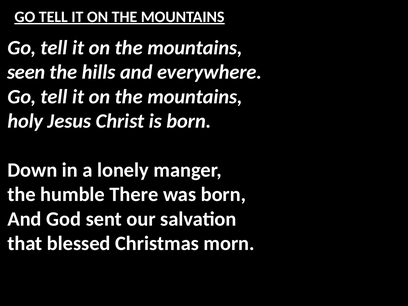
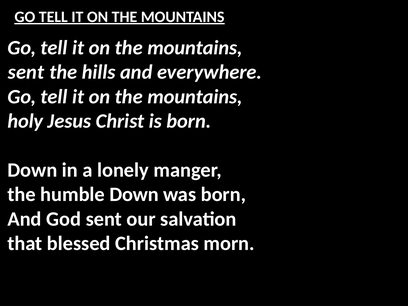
seen at (26, 72): seen -> sent
humble There: There -> Down
